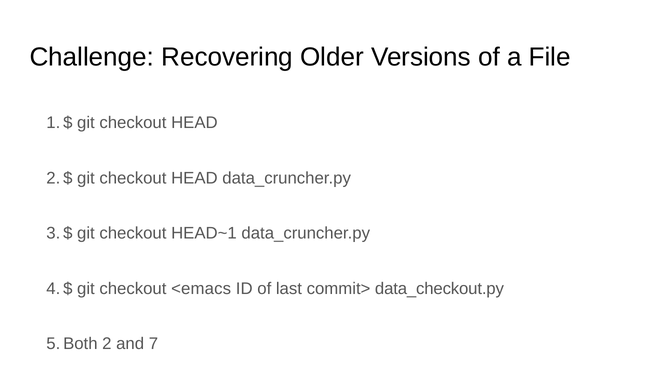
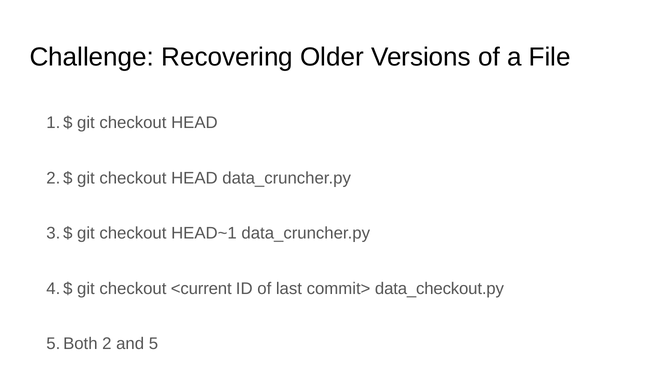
<emacs: <emacs -> <current
7: 7 -> 5
